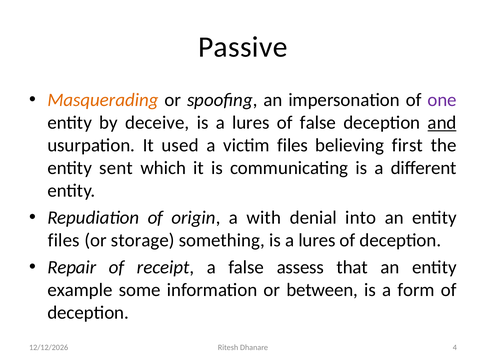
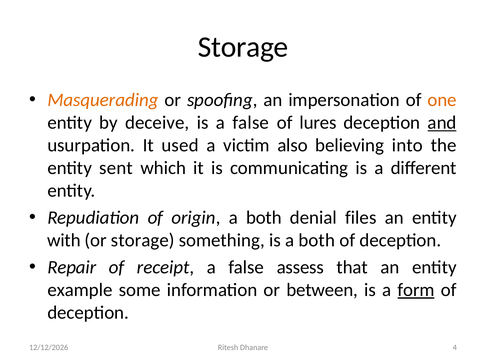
Passive at (243, 47): Passive -> Storage
one colour: purple -> orange
lures at (251, 123): lures -> false
of false: false -> lures
victim files: files -> also
first: first -> into
origin a with: with -> both
into: into -> files
files at (64, 241): files -> with
something is a lures: lures -> both
form underline: none -> present
